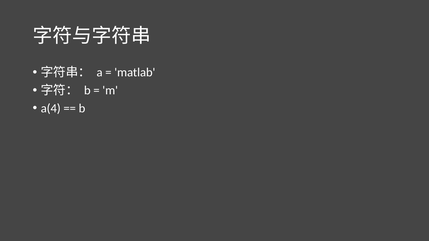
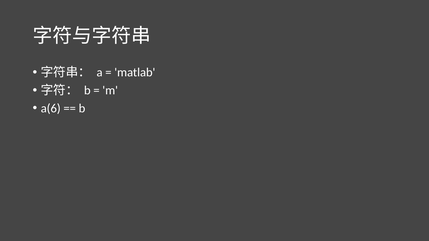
a(4: a(4 -> a(6
